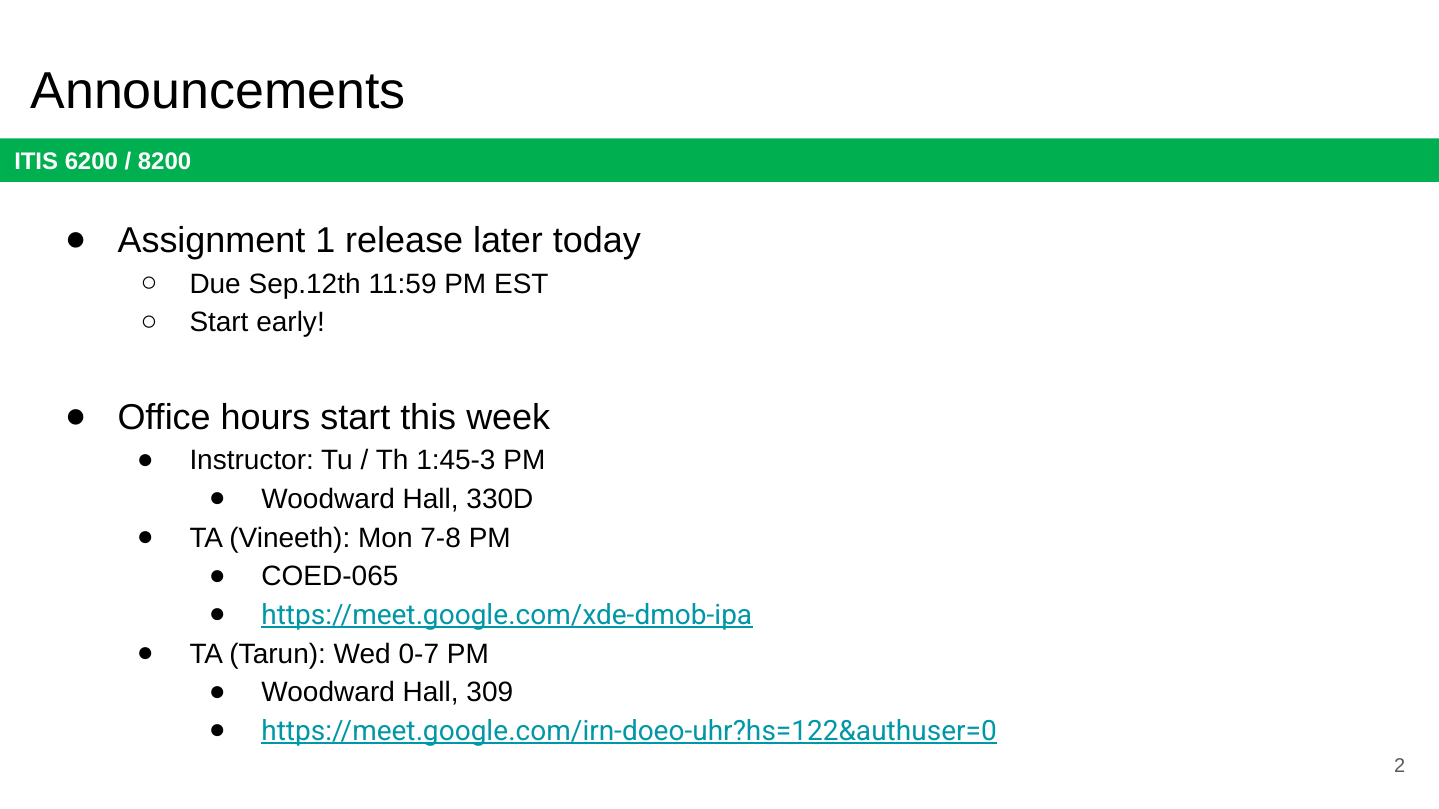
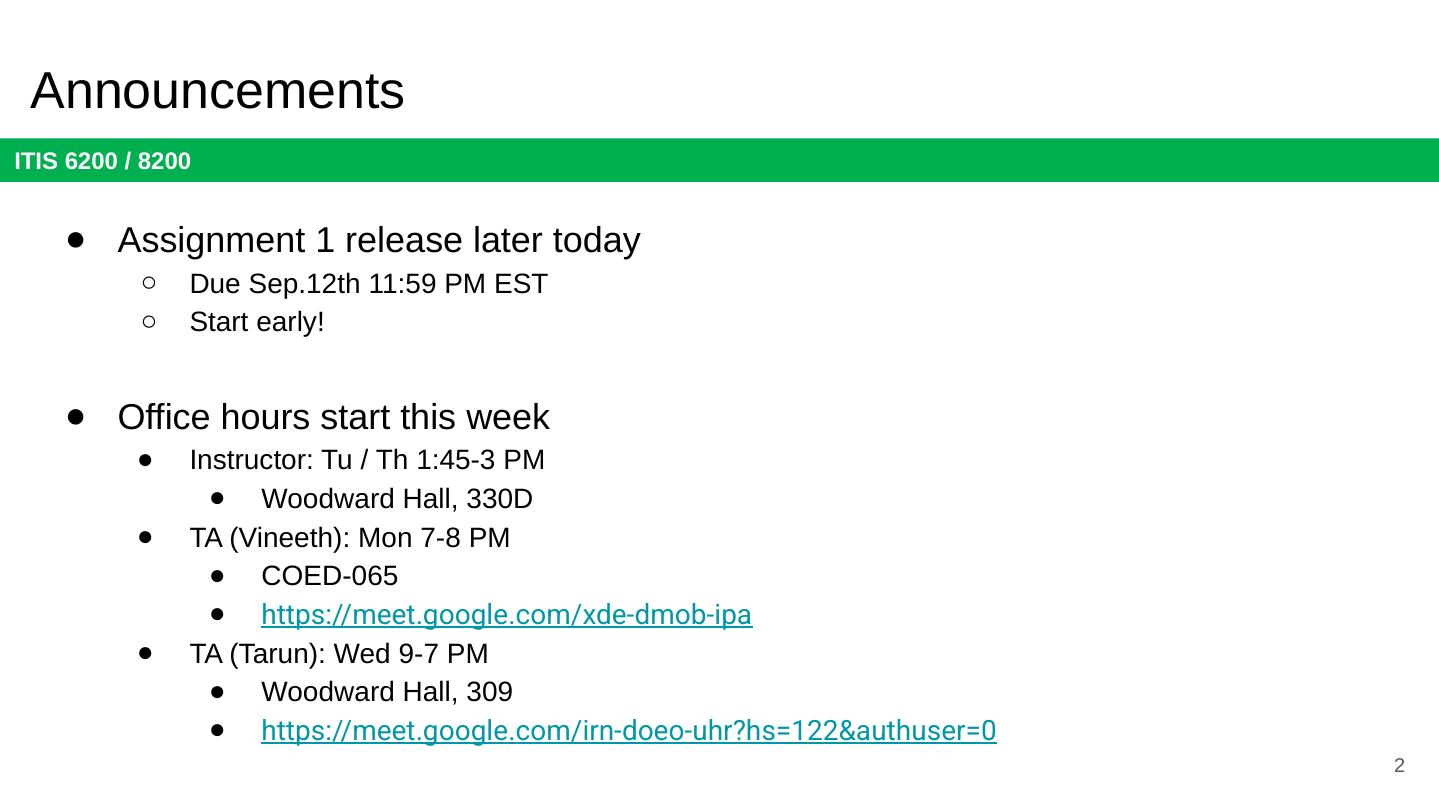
0-7: 0-7 -> 9-7
